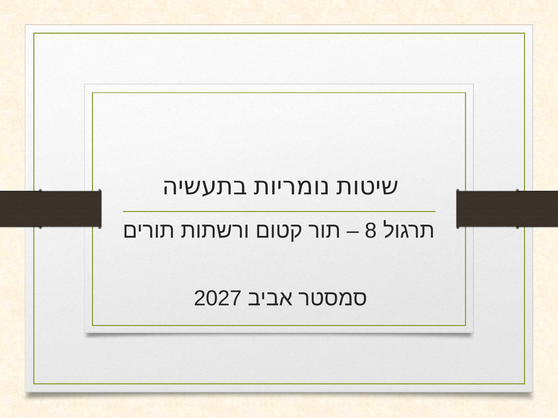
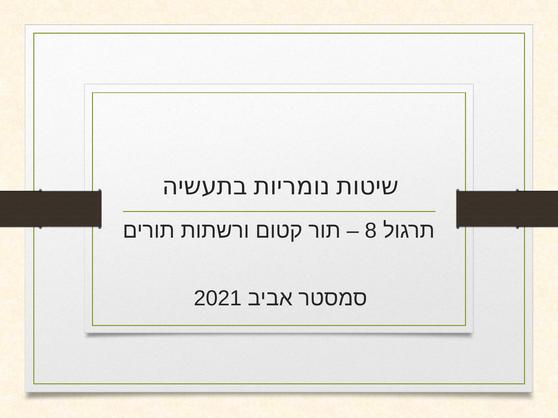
2027: 2027 -> 2021
